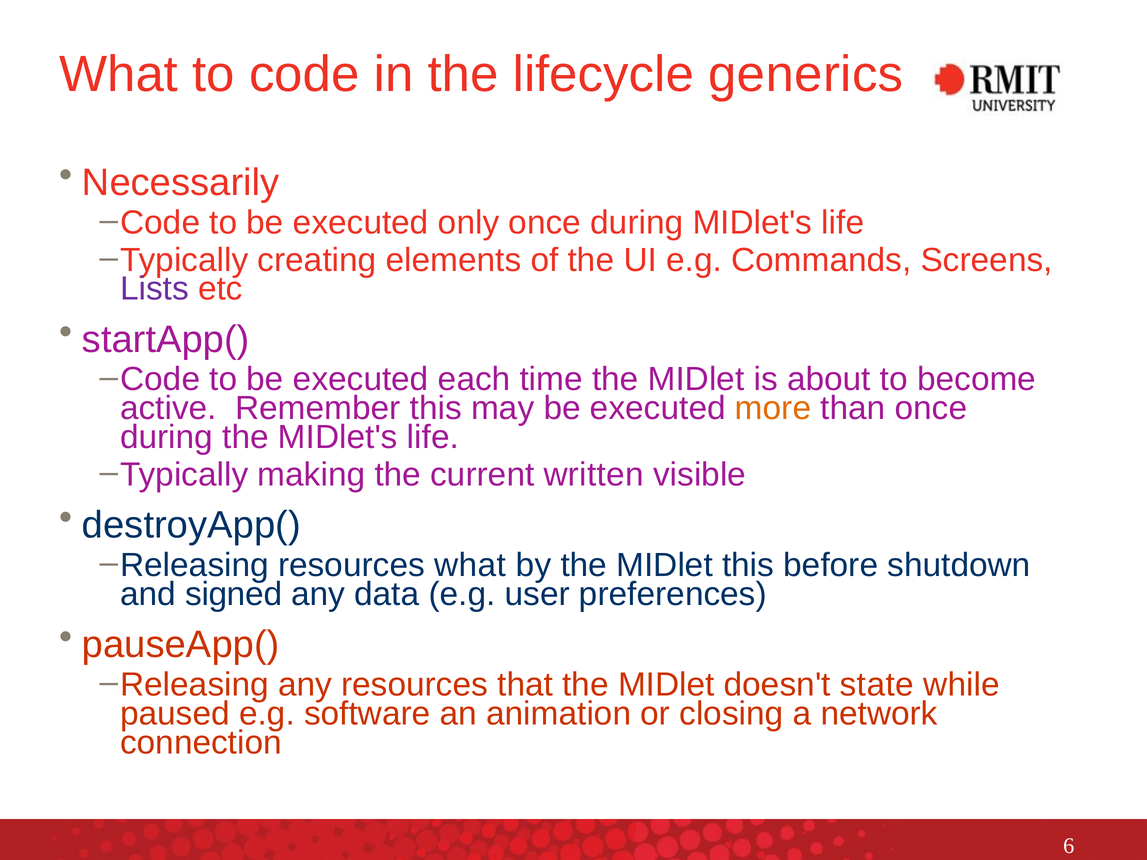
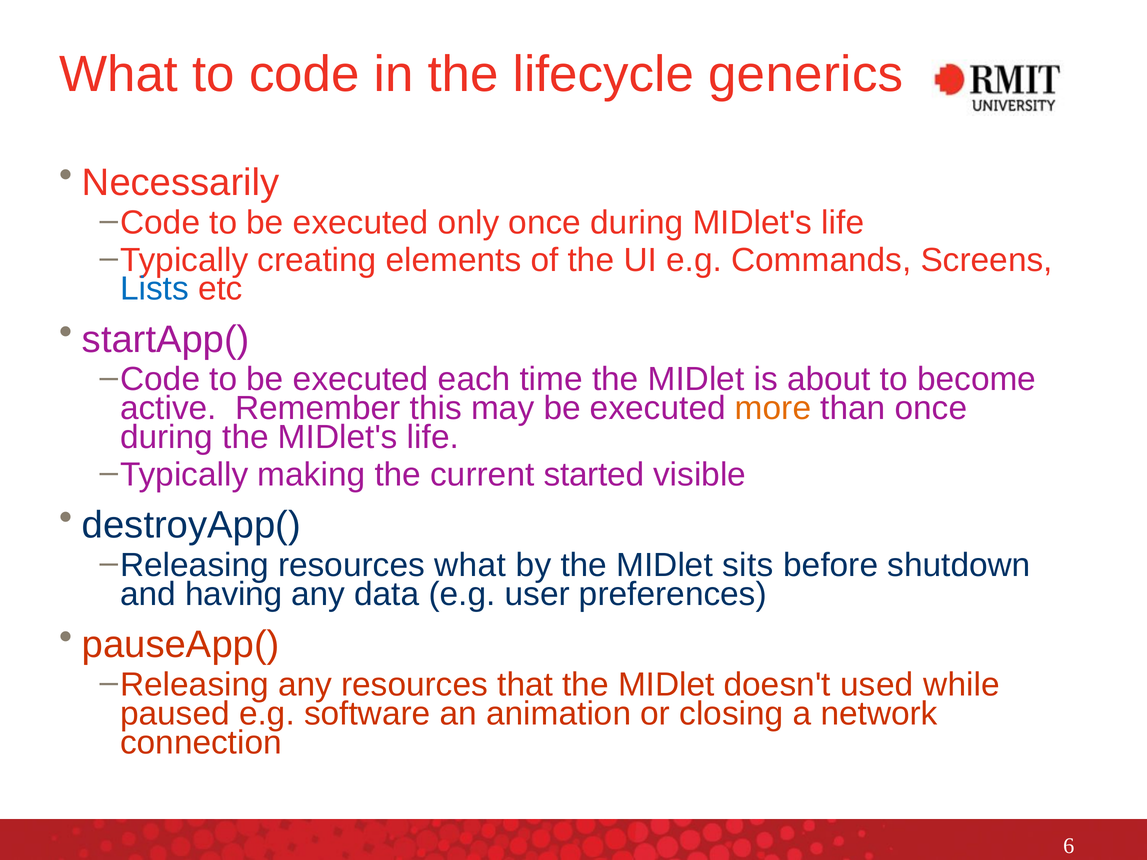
Lists colour: purple -> blue
written: written -> started
MIDlet this: this -> sits
signed: signed -> having
state: state -> used
